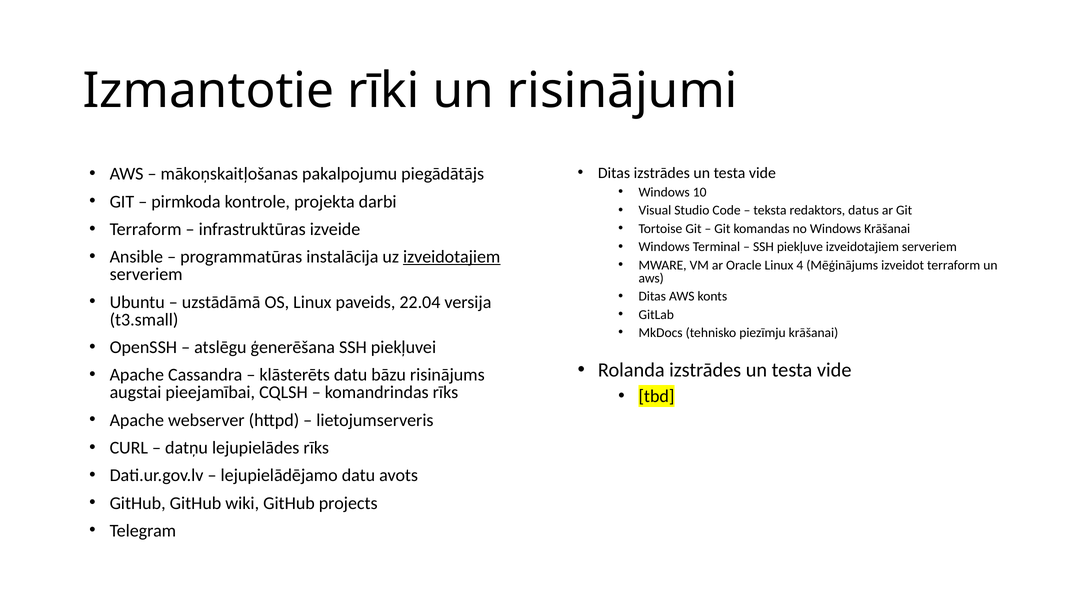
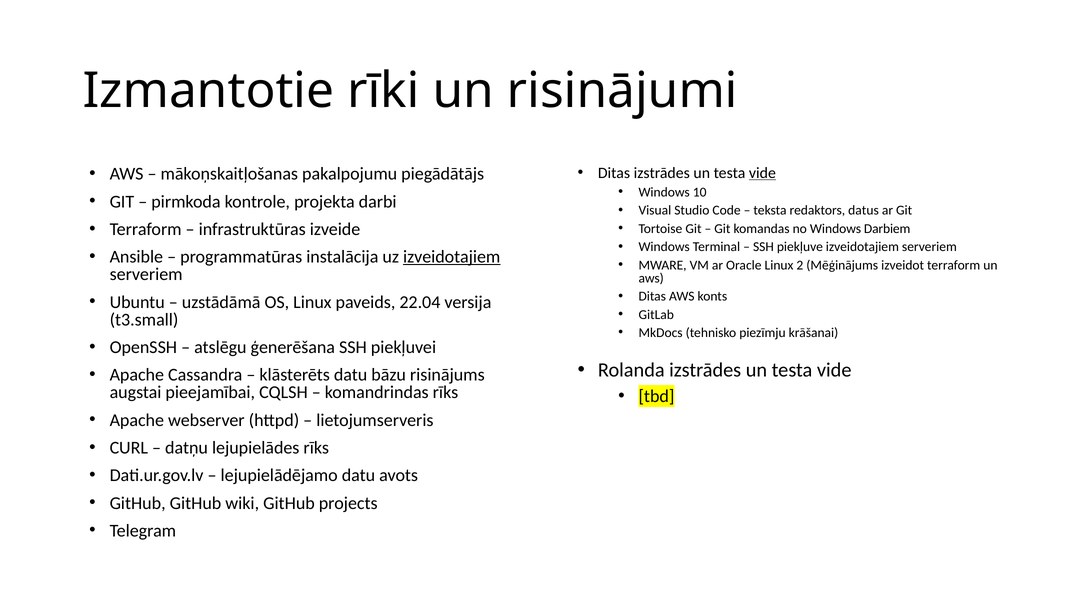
vide at (762, 173) underline: none -> present
Windows Krāšanai: Krāšanai -> Darbiem
4: 4 -> 2
